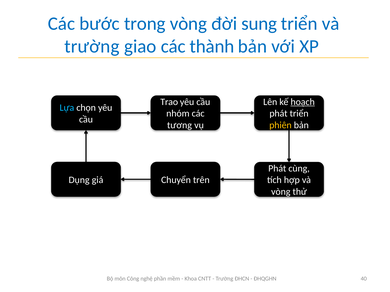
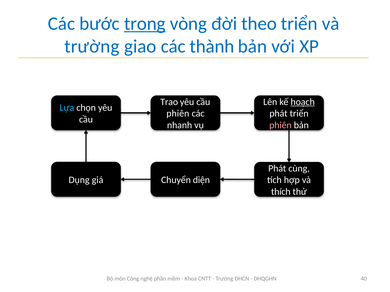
trong underline: none -> present
sung: sung -> theo
nhóm at (178, 114): nhóm -> phiên
tương: tương -> nhanh
phiên at (280, 125) colour: yellow -> pink
trên: trên -> diện
vòng at (281, 192): vòng -> thích
